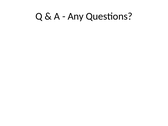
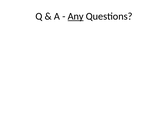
Any underline: none -> present
